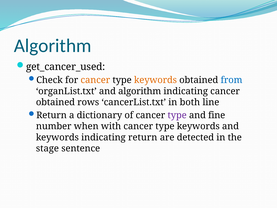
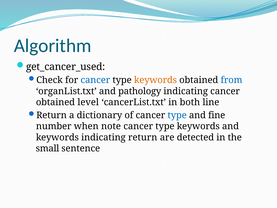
cancer at (95, 80) colour: orange -> blue
and algorithm: algorithm -> pathology
rows: rows -> level
type at (177, 115) colour: purple -> blue
with: with -> note
stage: stage -> small
